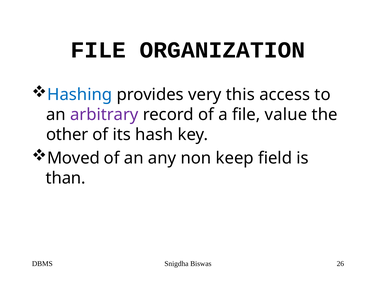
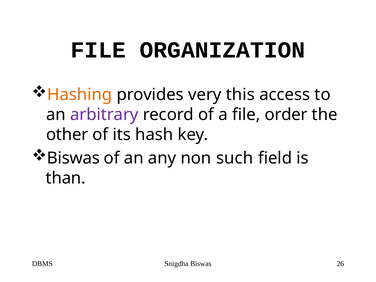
Hashing colour: blue -> orange
value: value -> order
Moved at (73, 158): Moved -> Biswas
keep: keep -> such
